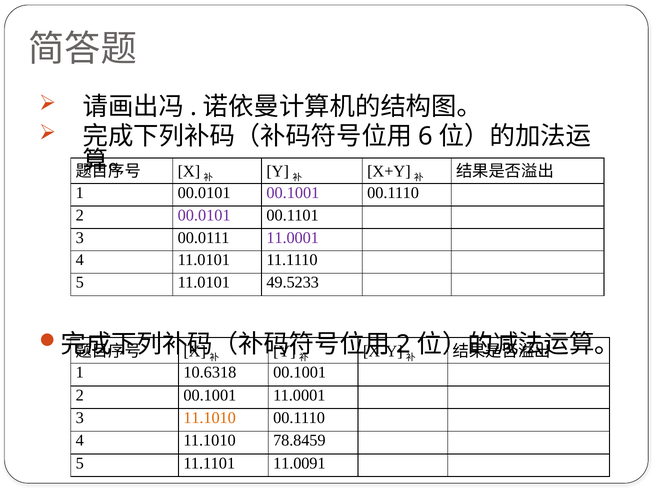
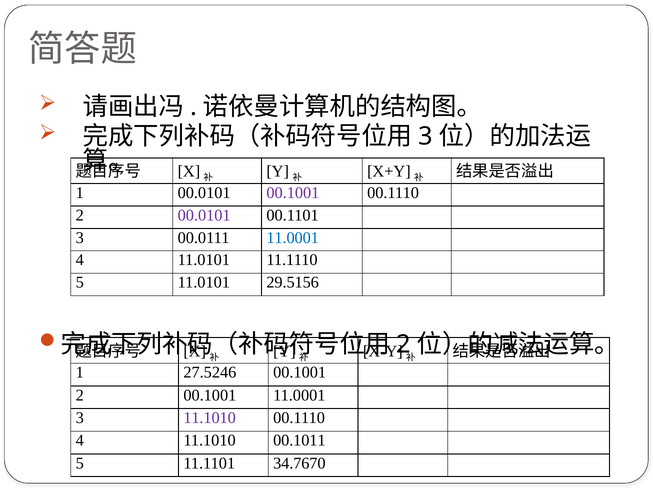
6 at (426, 136): 6 -> 3
11.0001 at (293, 238) colour: purple -> blue
49.5233: 49.5233 -> 29.5156
10.6318: 10.6318 -> 27.5246
11.1010 at (210, 418) colour: orange -> purple
78.8459: 78.8459 -> 00.1011
11.0091: 11.0091 -> 34.7670
